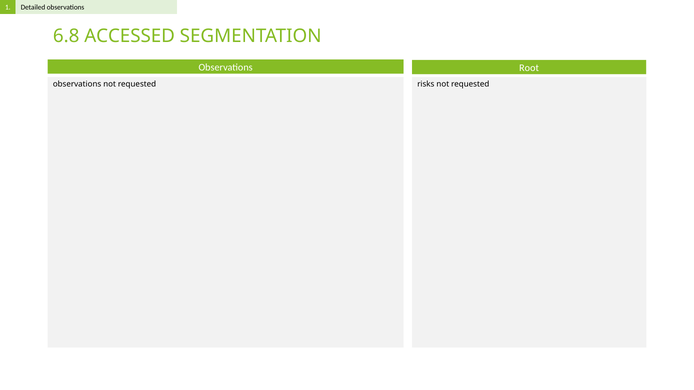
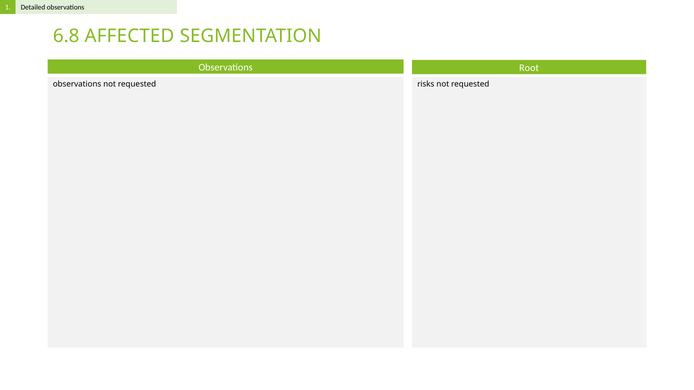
ACCESSED: ACCESSED -> AFFECTED
